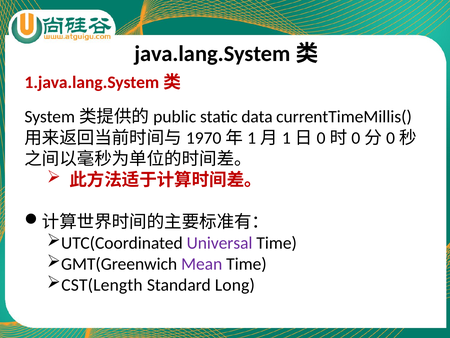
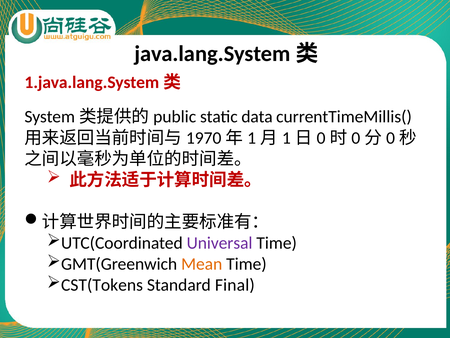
Mean colour: purple -> orange
CST(Length: CST(Length -> CST(Tokens
Long: Long -> Final
